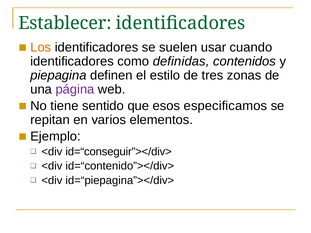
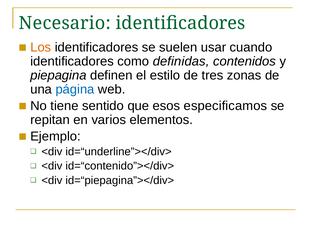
Establecer: Establecer -> Necesario
página colour: purple -> blue
id=“conseguir”></div>: id=“conseguir”></div> -> id=“underline”></div>
